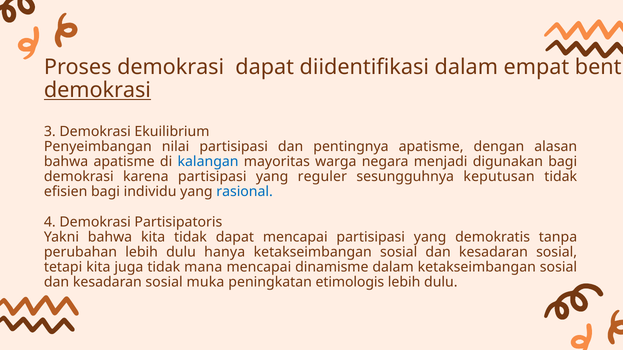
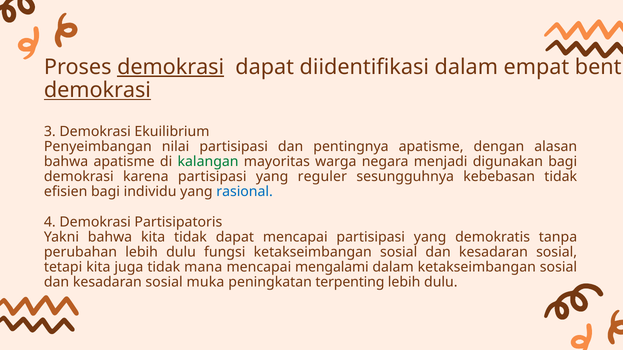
demokrasi at (171, 67) underline: none -> present
kalangan colour: blue -> green
keputusan: keputusan -> kebebasan
hanya: hanya -> fungsi
dinamisme: dinamisme -> mengalami
etimologis: etimologis -> terpenting
